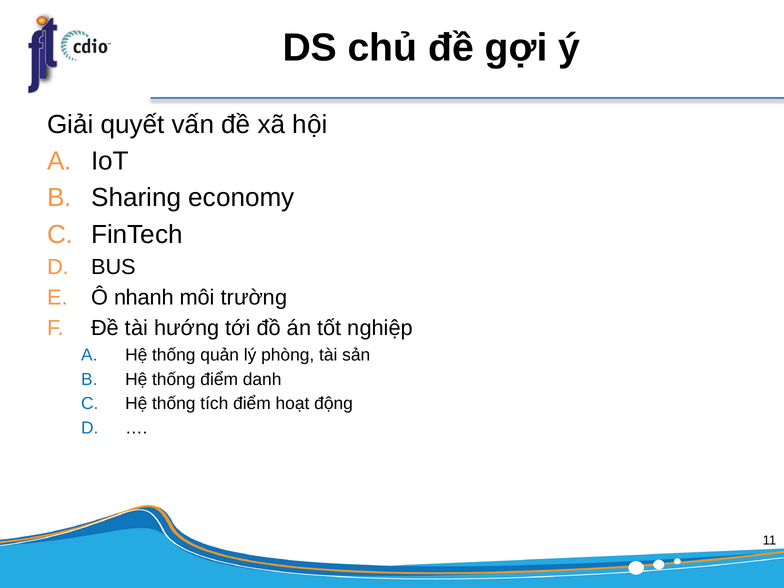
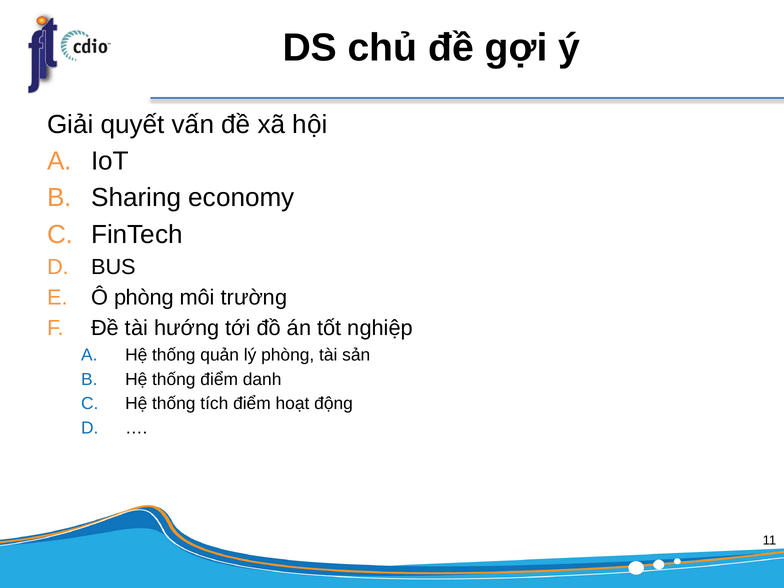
Ô nhanh: nhanh -> phòng
